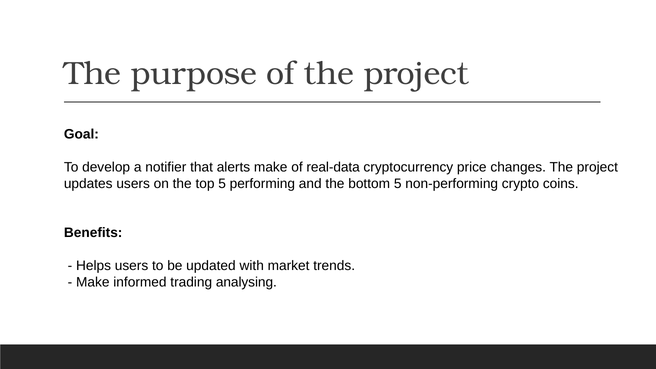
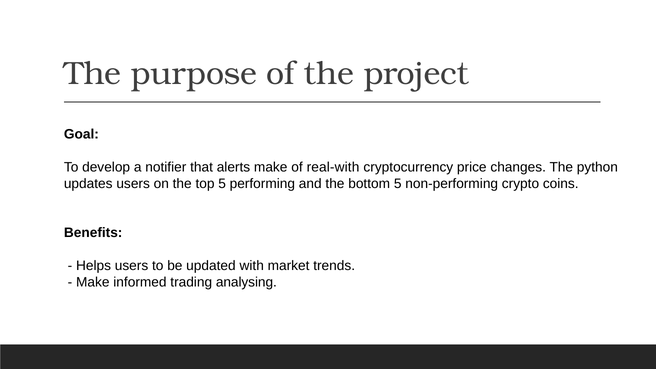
real-data: real-data -> real-with
changes The project: project -> python
